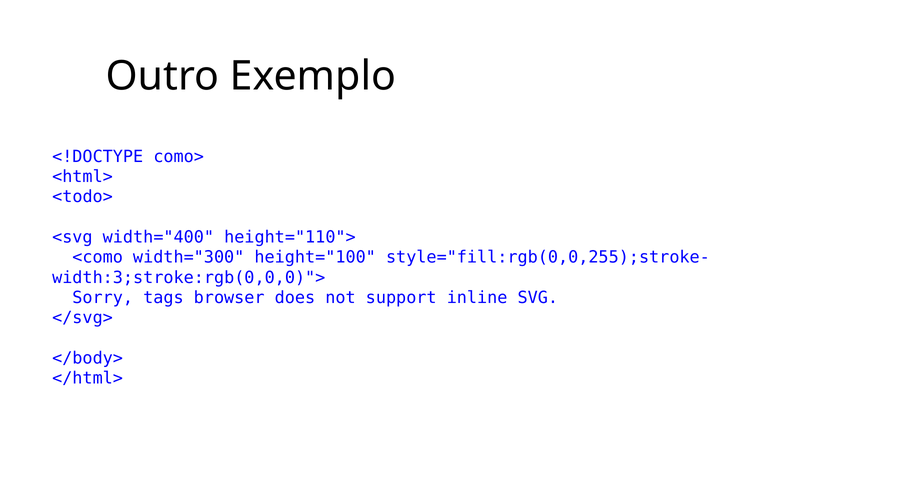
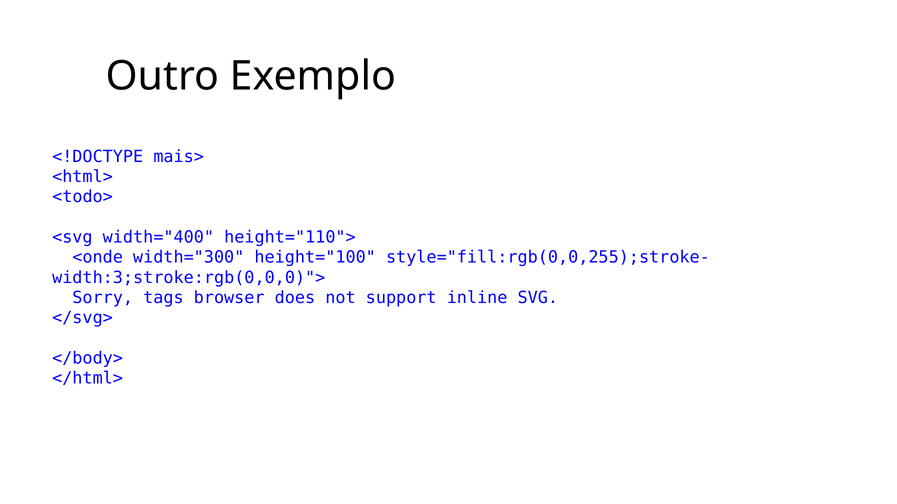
como>: como> -> mais>
<como: <como -> <onde
